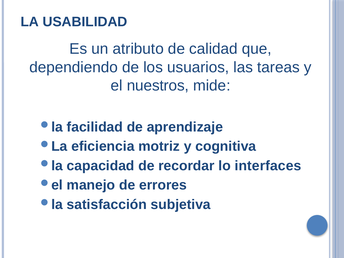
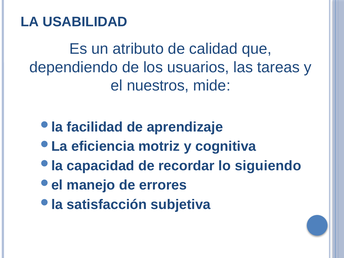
interfaces: interfaces -> siguiendo
